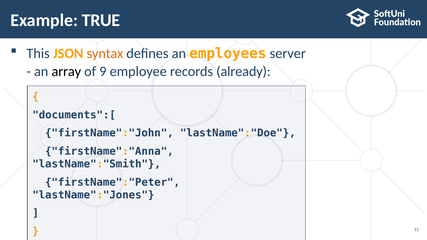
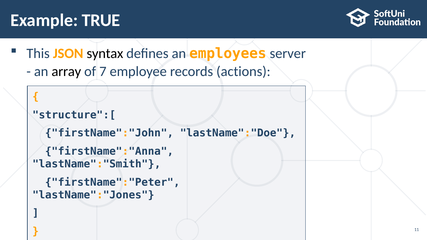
syntax colour: orange -> black
9: 9 -> 7
already: already -> actions
documents":[: documents":[ -> structure":[
